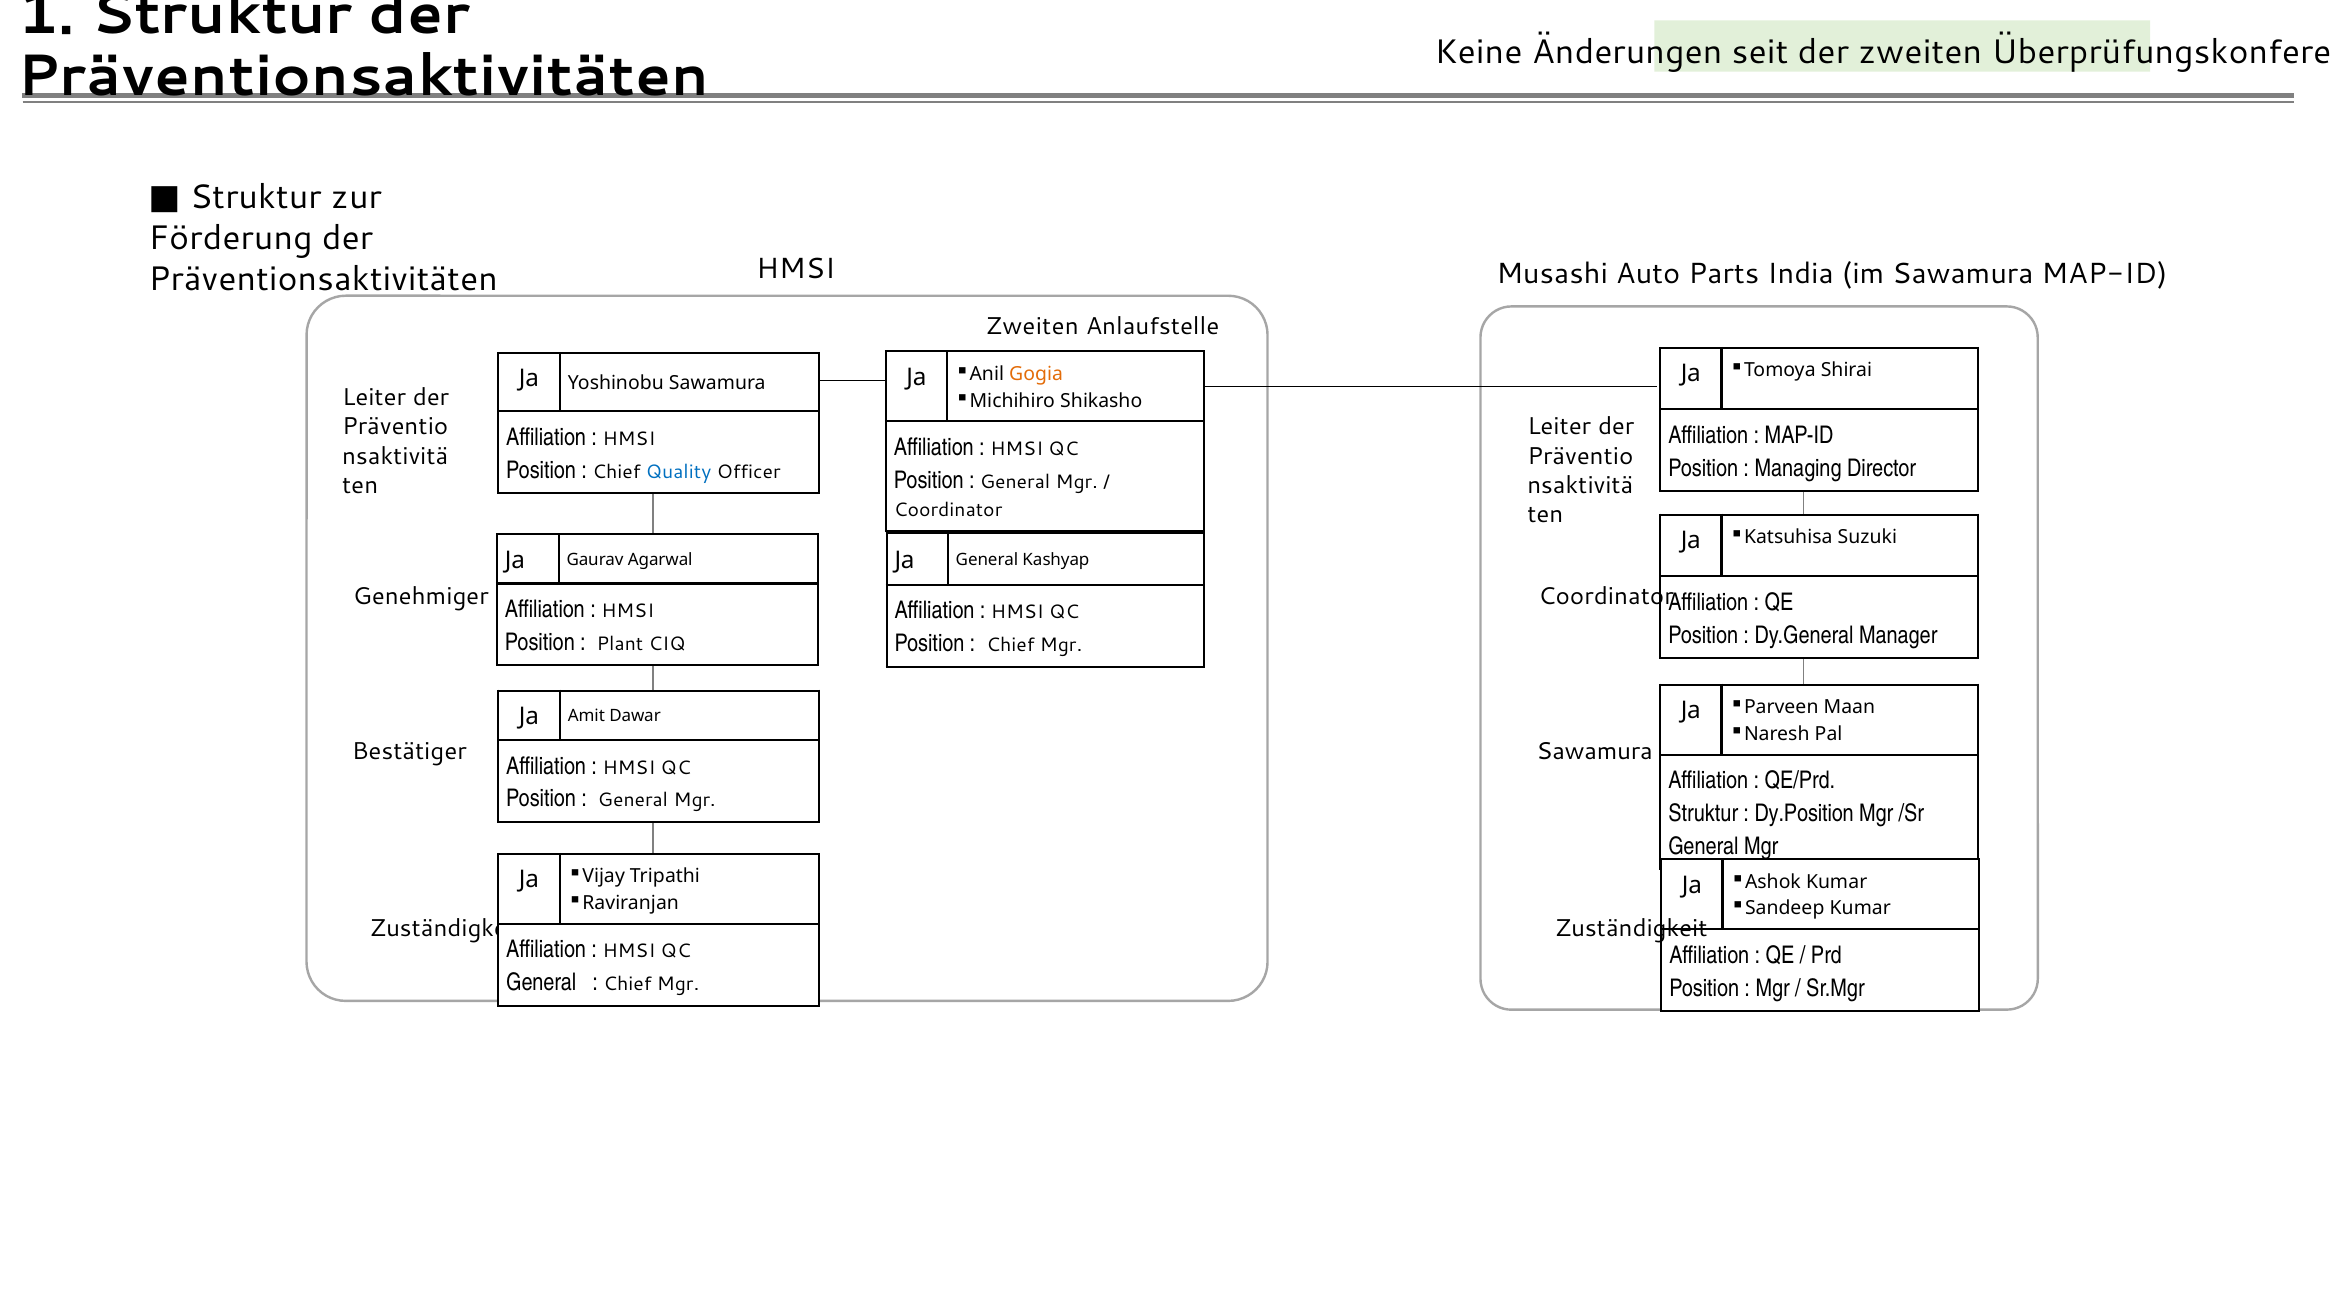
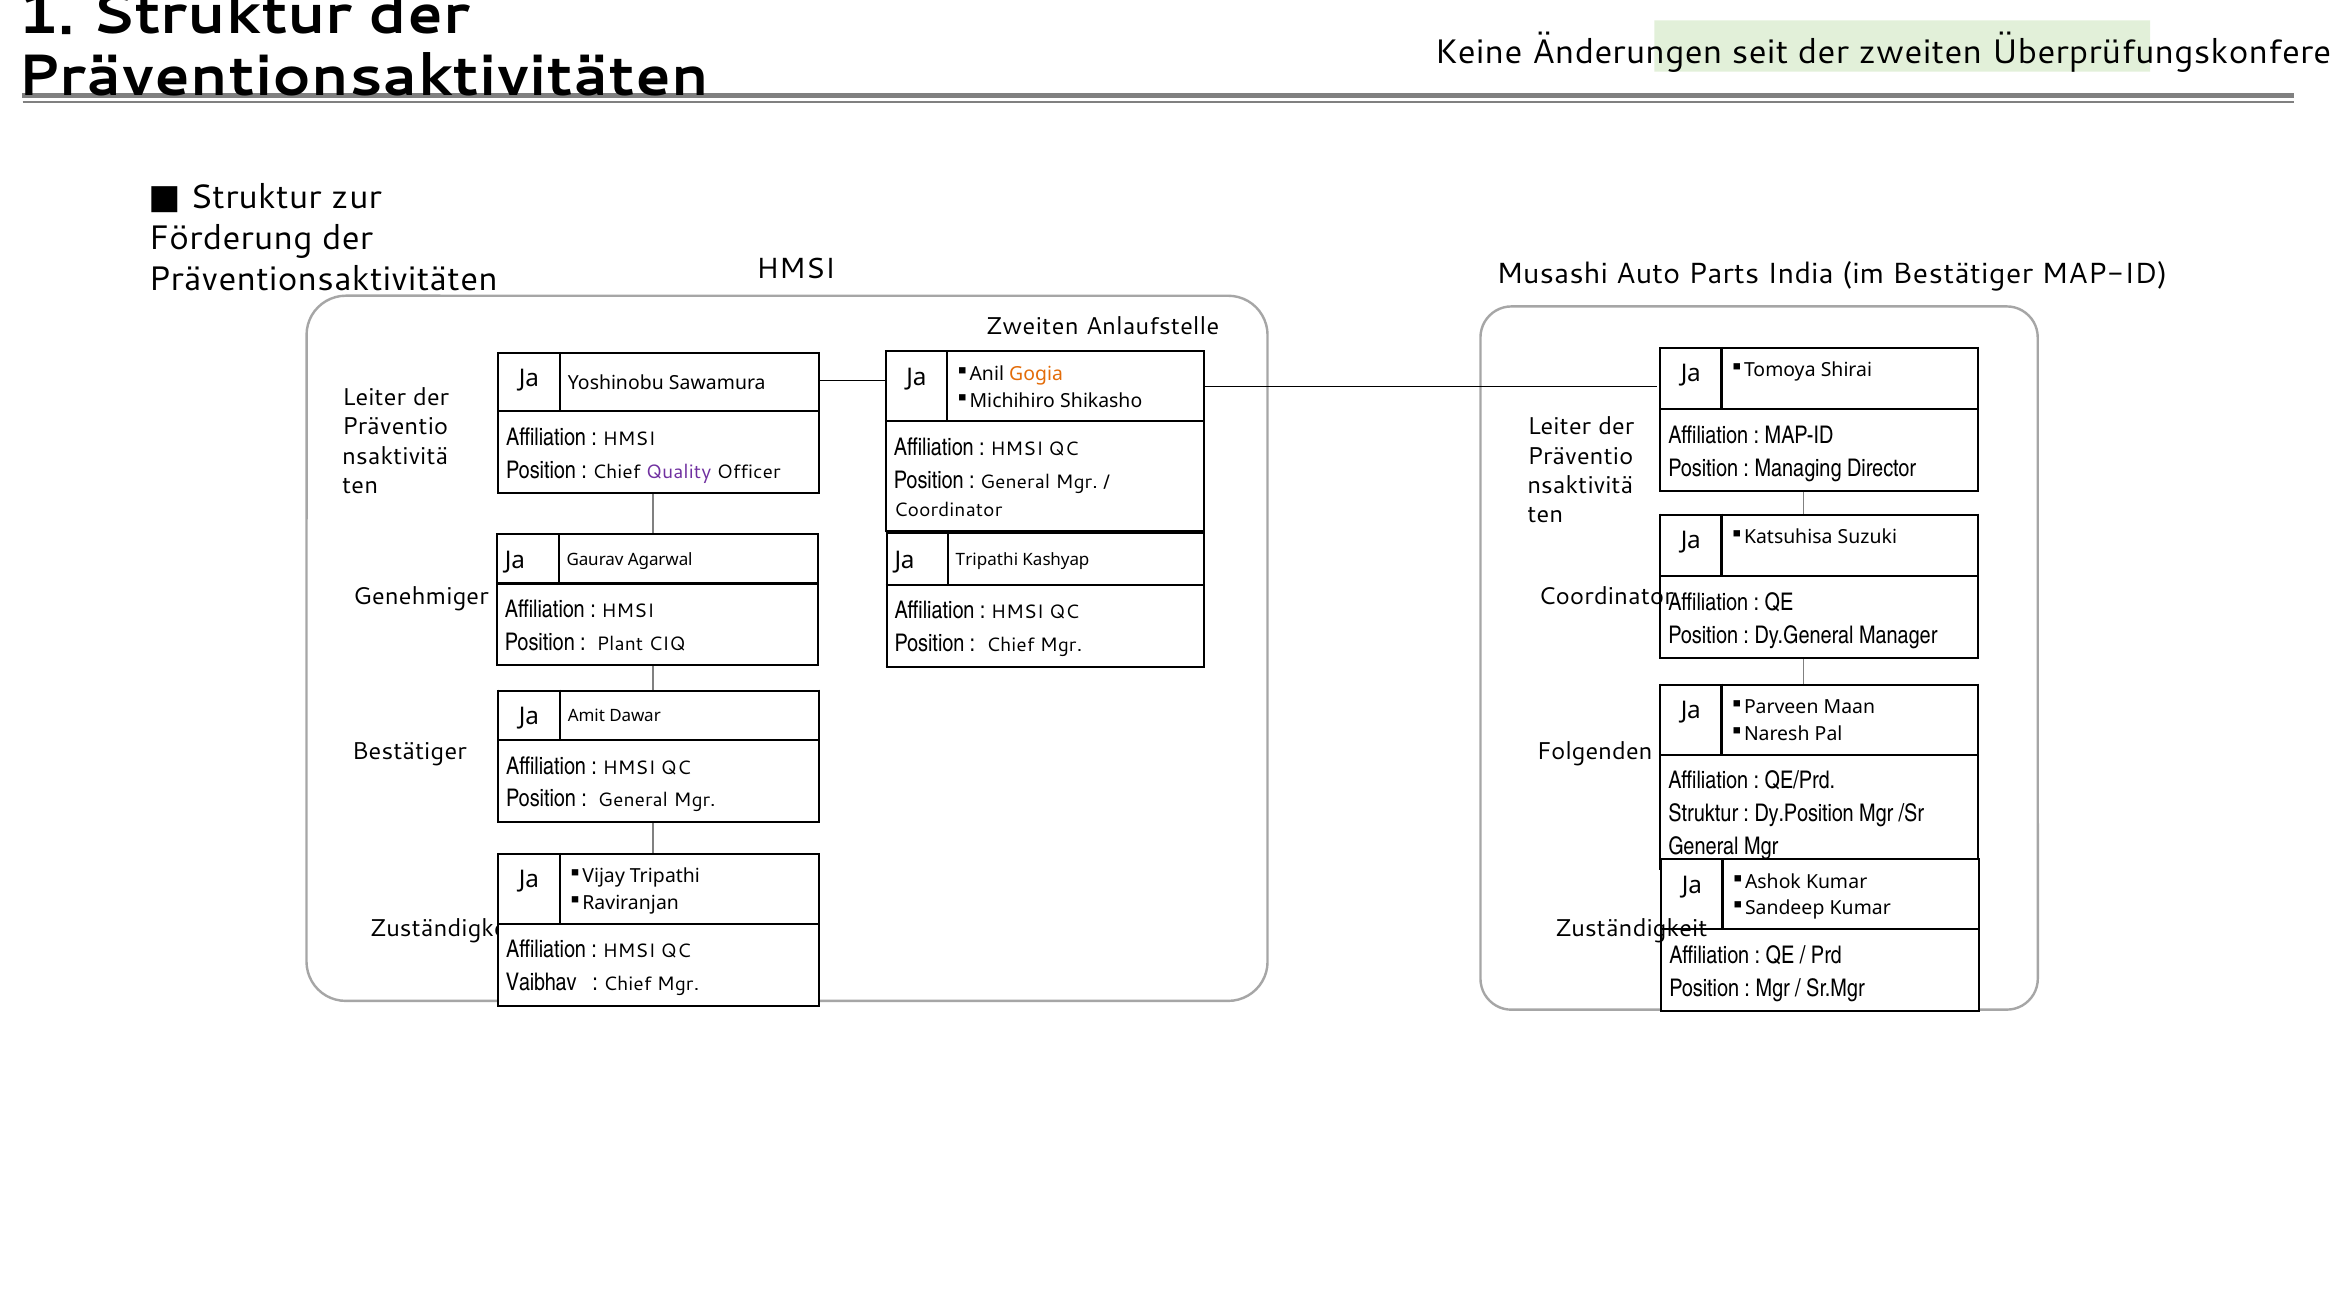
im Sawamura: Sawamura -> Bestätiger
Quality colour: blue -> purple
Ja General: General -> Tripathi
Sawamura at (1595, 752): Sawamura -> Folgenden
General at (541, 983): General -> Vaibhav
